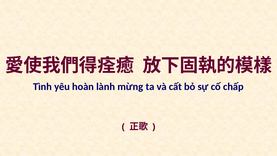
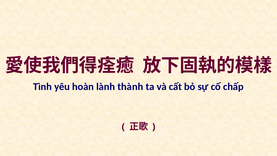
mừng: mừng -> thành
